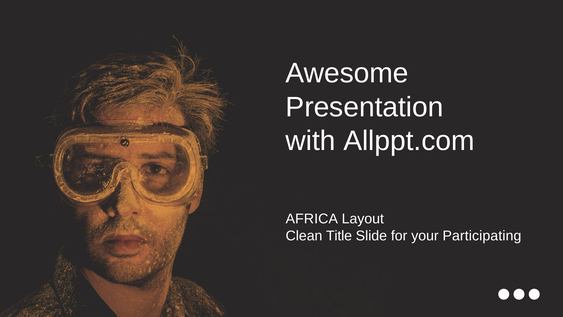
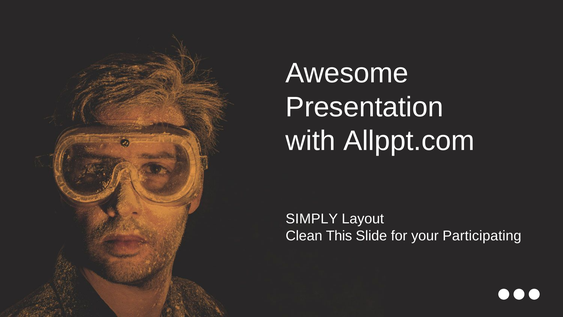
AFRICA: AFRICA -> SIMPLY
Title: Title -> This
